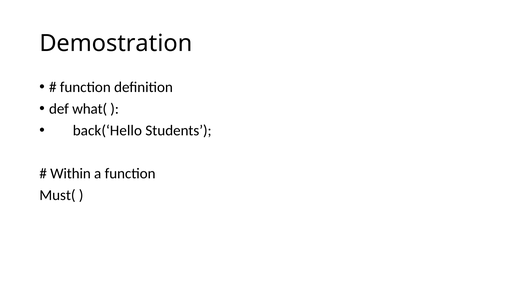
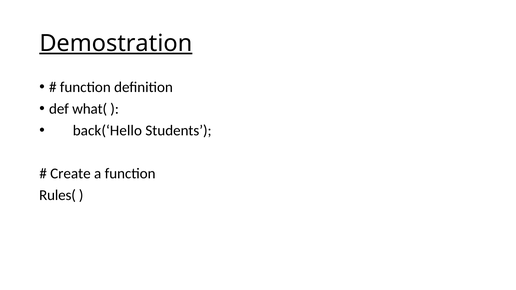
Demostration underline: none -> present
Within: Within -> Create
Must(: Must( -> Rules(
